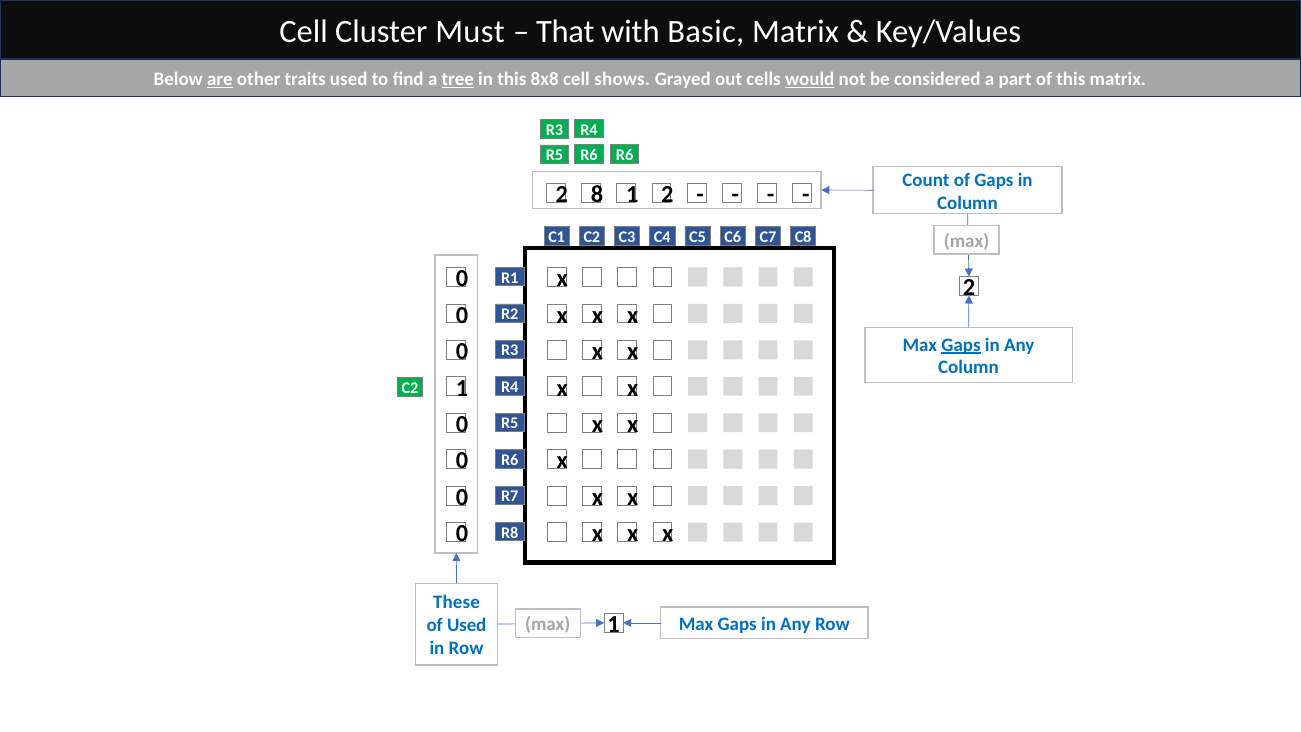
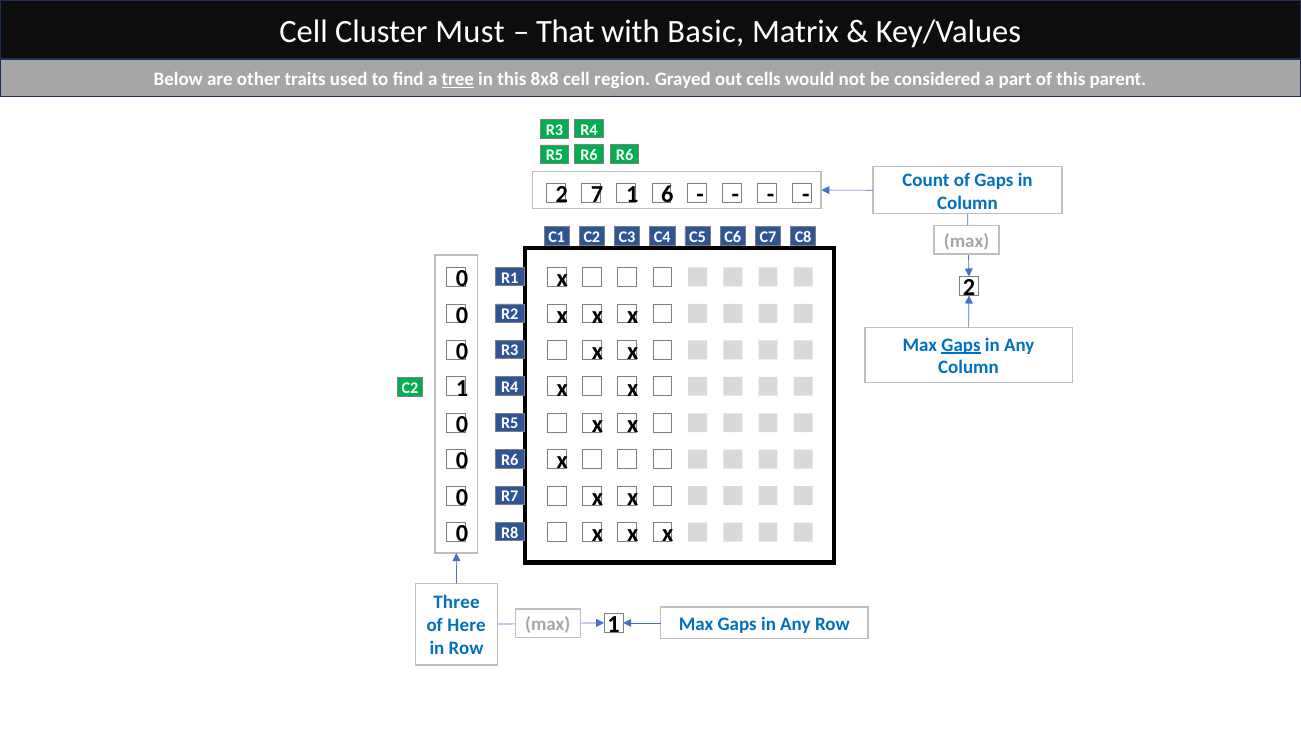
are underline: present -> none
shows: shows -> region
would underline: present -> none
this matrix: matrix -> parent
8: 8 -> 7
1 2: 2 -> 6
These: These -> Three
of Used: Used -> Here
